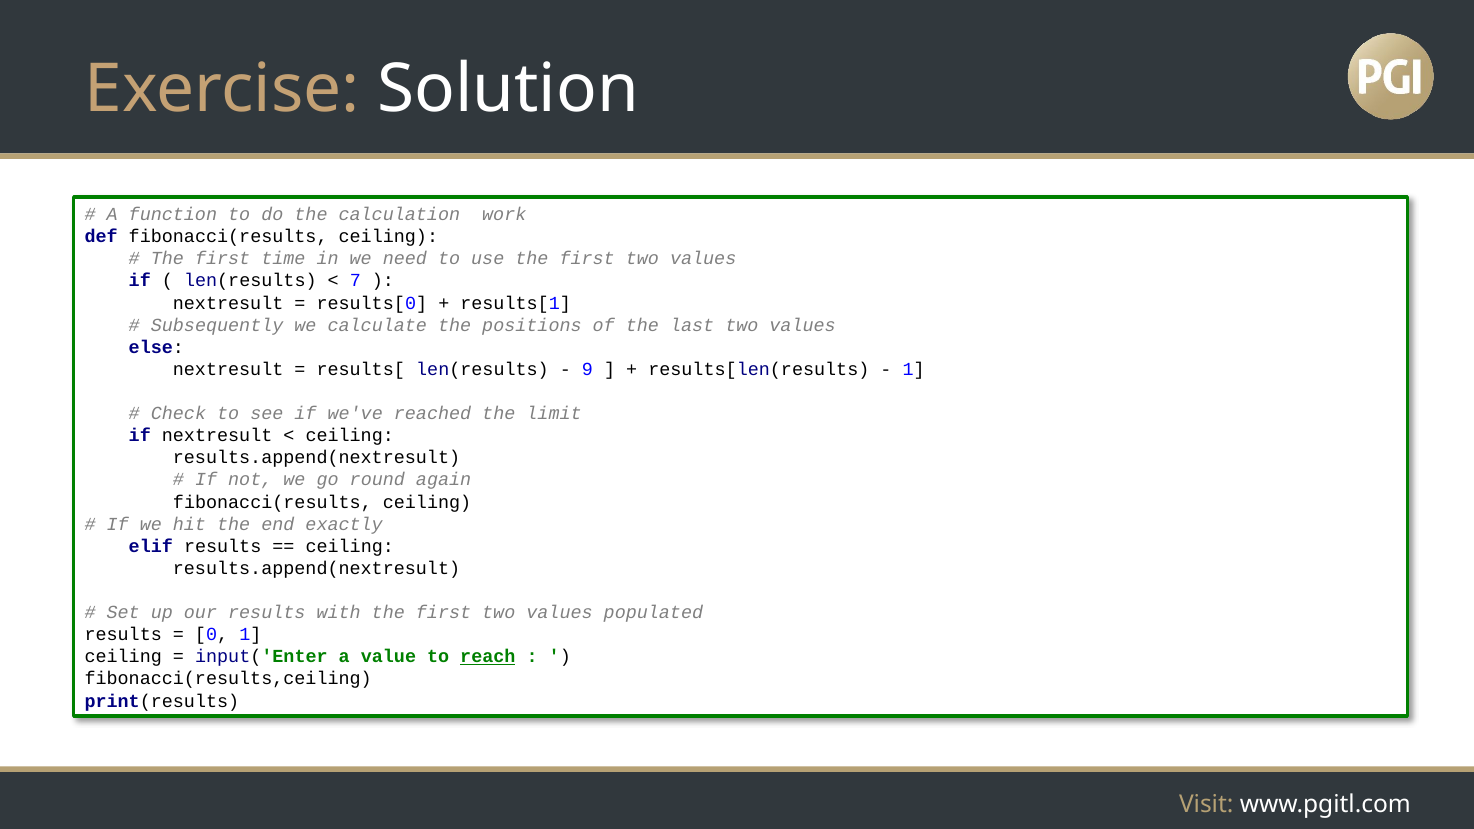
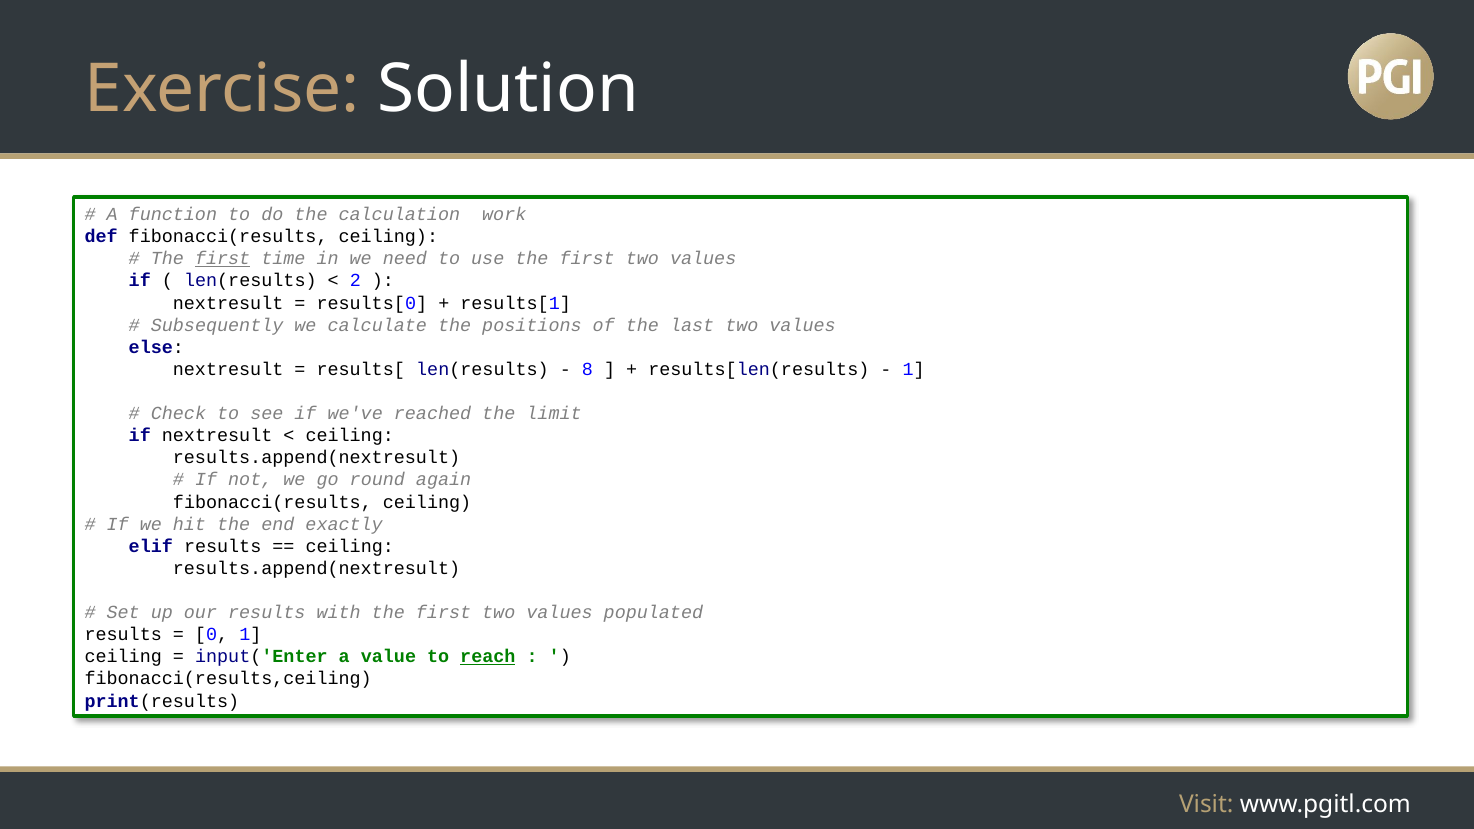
first at (223, 259) underline: none -> present
7: 7 -> 2
9: 9 -> 8
